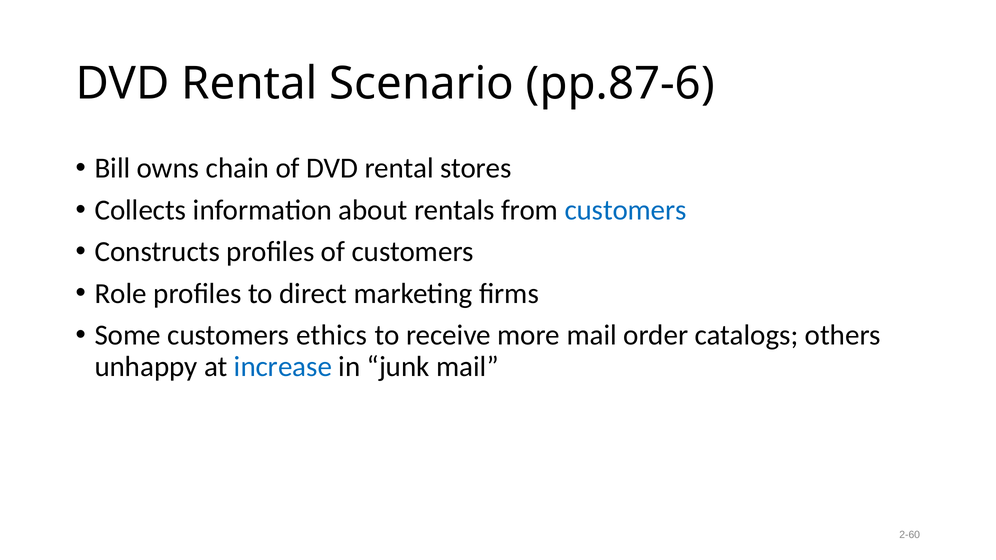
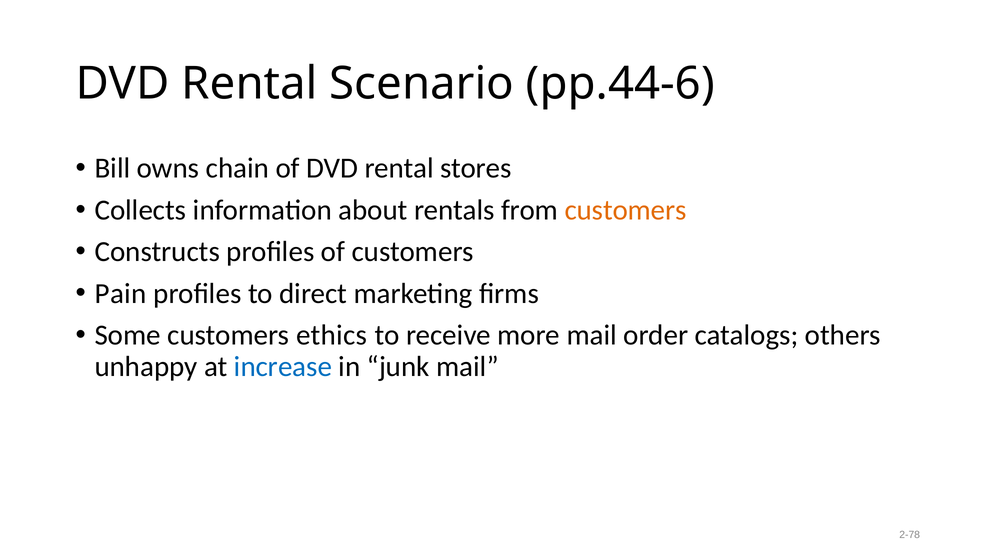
pp.87-6: pp.87-6 -> pp.44-6
customers at (626, 210) colour: blue -> orange
Role: Role -> Pain
2-60: 2-60 -> 2-78
